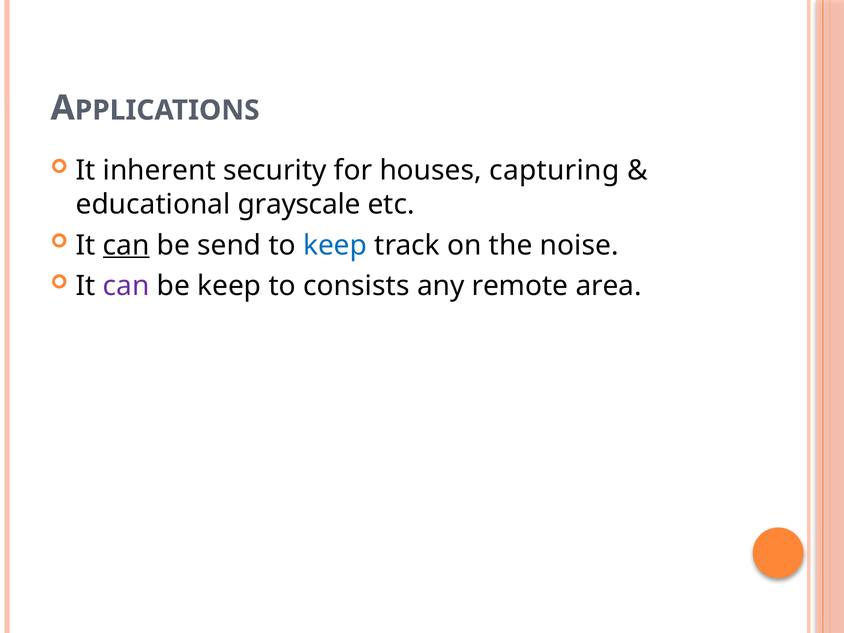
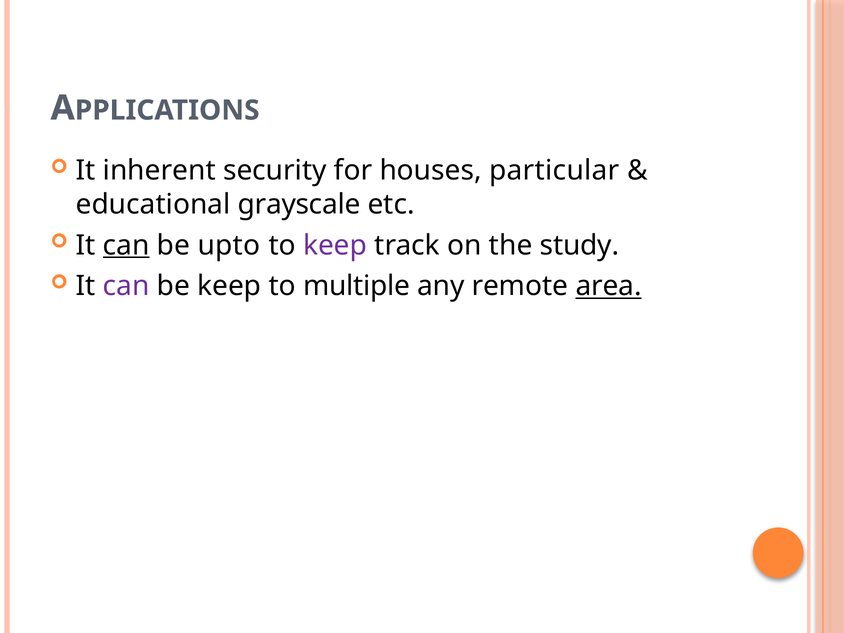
capturing: capturing -> particular
send: send -> upto
keep at (335, 245) colour: blue -> purple
noise: noise -> study
consists: consists -> multiple
area underline: none -> present
